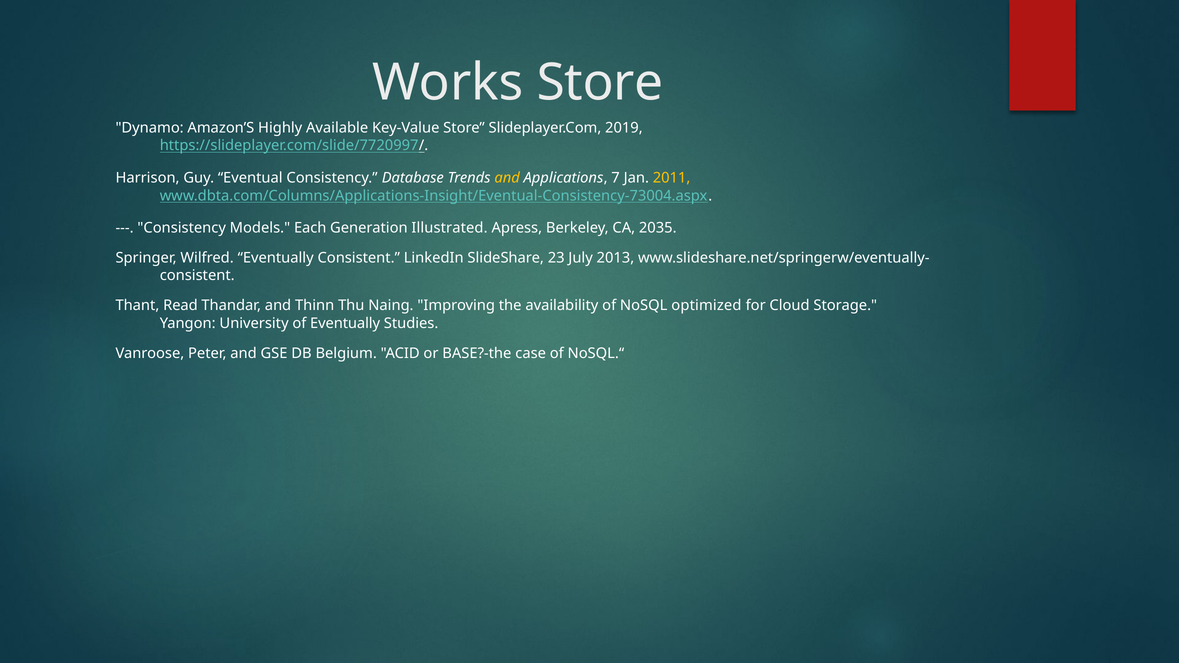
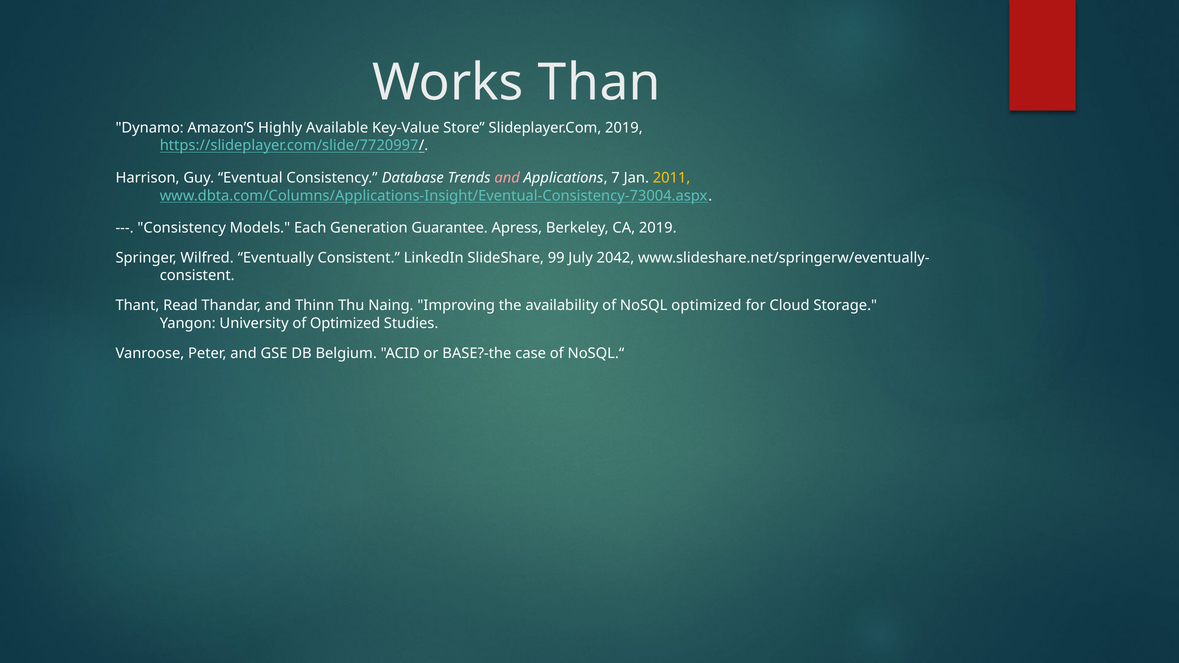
Works Store: Store -> Than
and at (507, 178) colour: yellow -> pink
Illustrated: Illustrated -> Guarantee
CA 2035: 2035 -> 2019
23: 23 -> 99
2013: 2013 -> 2042
of Eventually: Eventually -> Optimized
